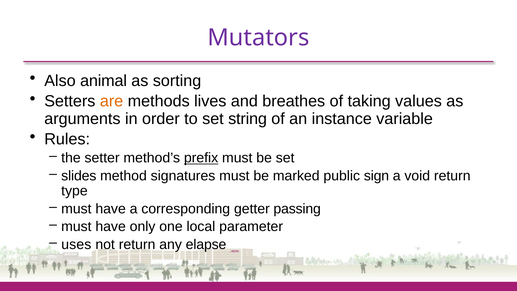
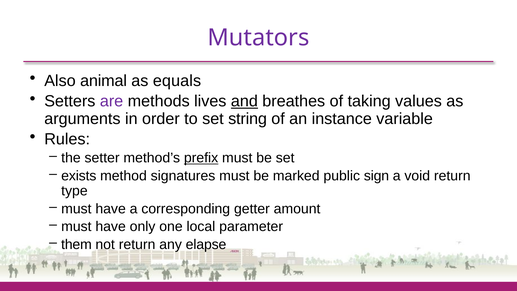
sorting: sorting -> equals
are colour: orange -> purple
and underline: none -> present
slides: slides -> exists
passing: passing -> amount
uses: uses -> them
